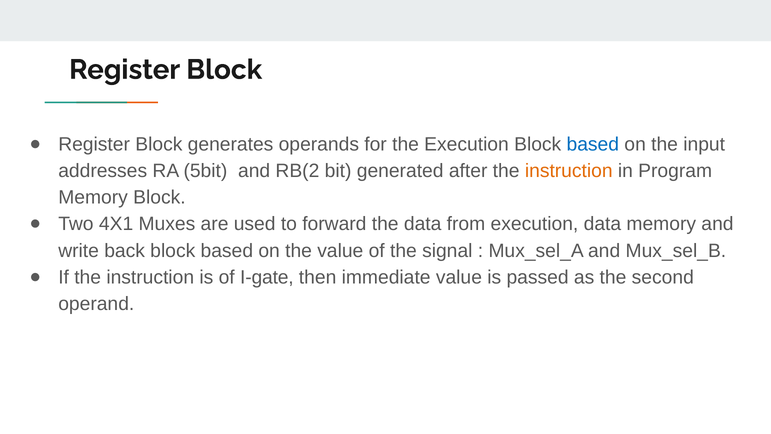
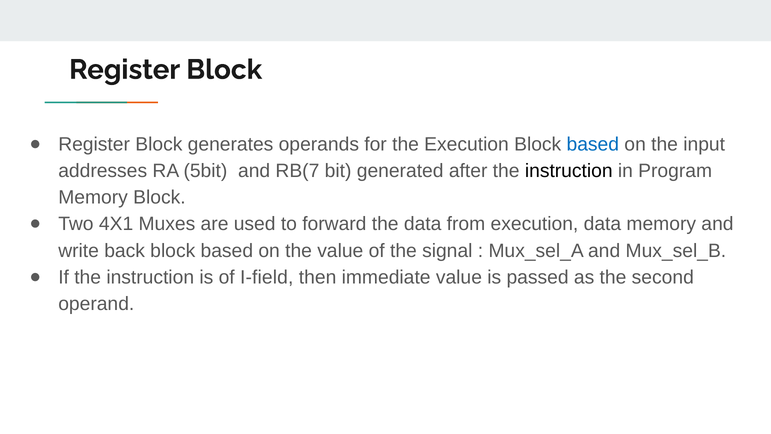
RB(2: RB(2 -> RB(7
instruction at (569, 171) colour: orange -> black
I-gate: I-gate -> I-field
